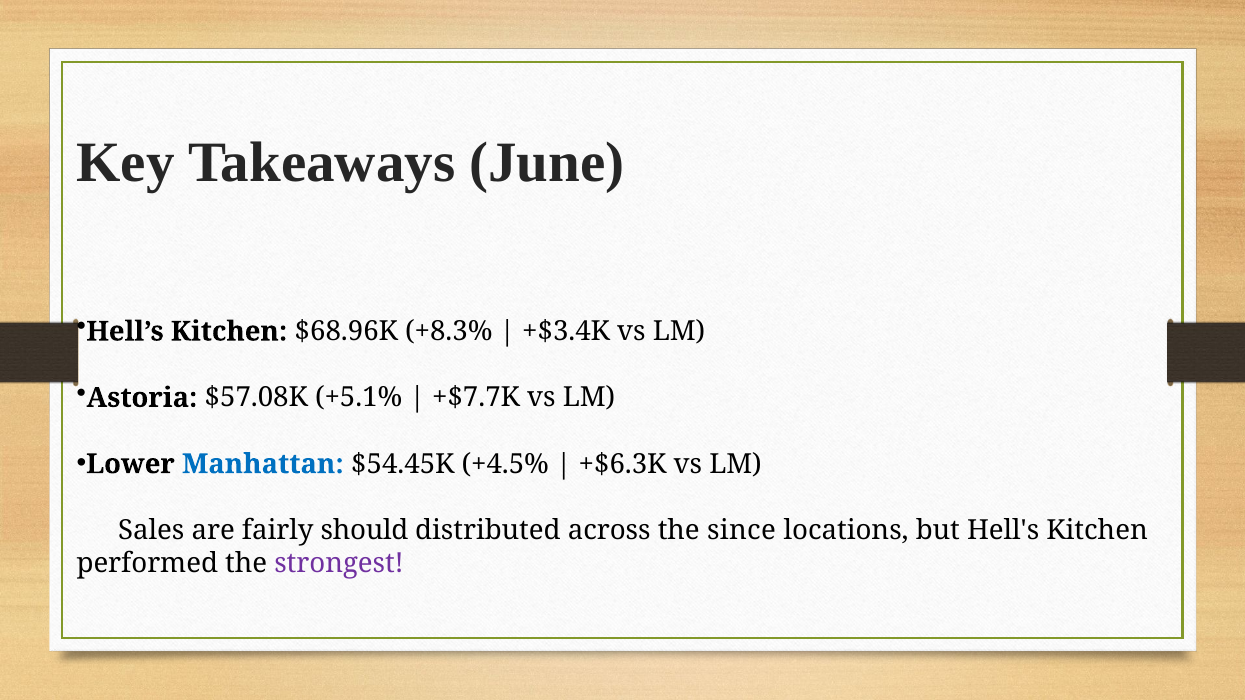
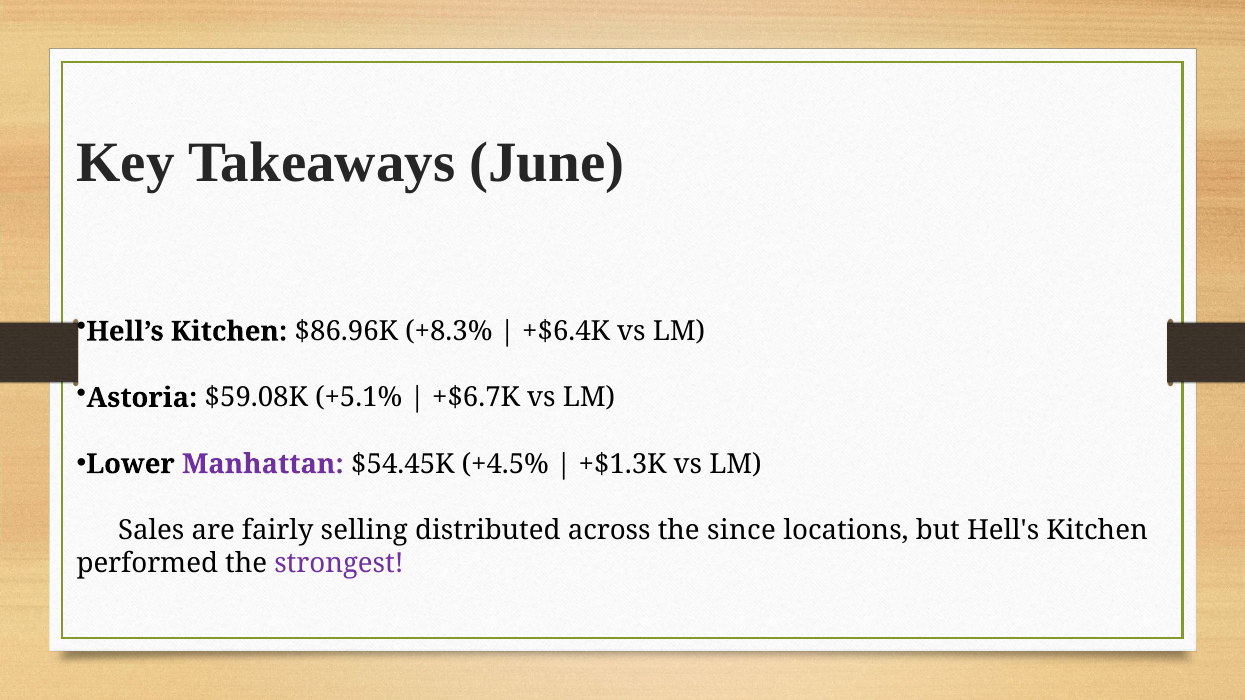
$68.96K: $68.96K -> $86.96K
+$3.4K: +$3.4K -> +$6.4K
$57.08K: $57.08K -> $59.08K
+$7.7K: +$7.7K -> +$6.7K
Manhattan colour: blue -> purple
+$6.3K: +$6.3K -> +$1.3K
should: should -> selling
